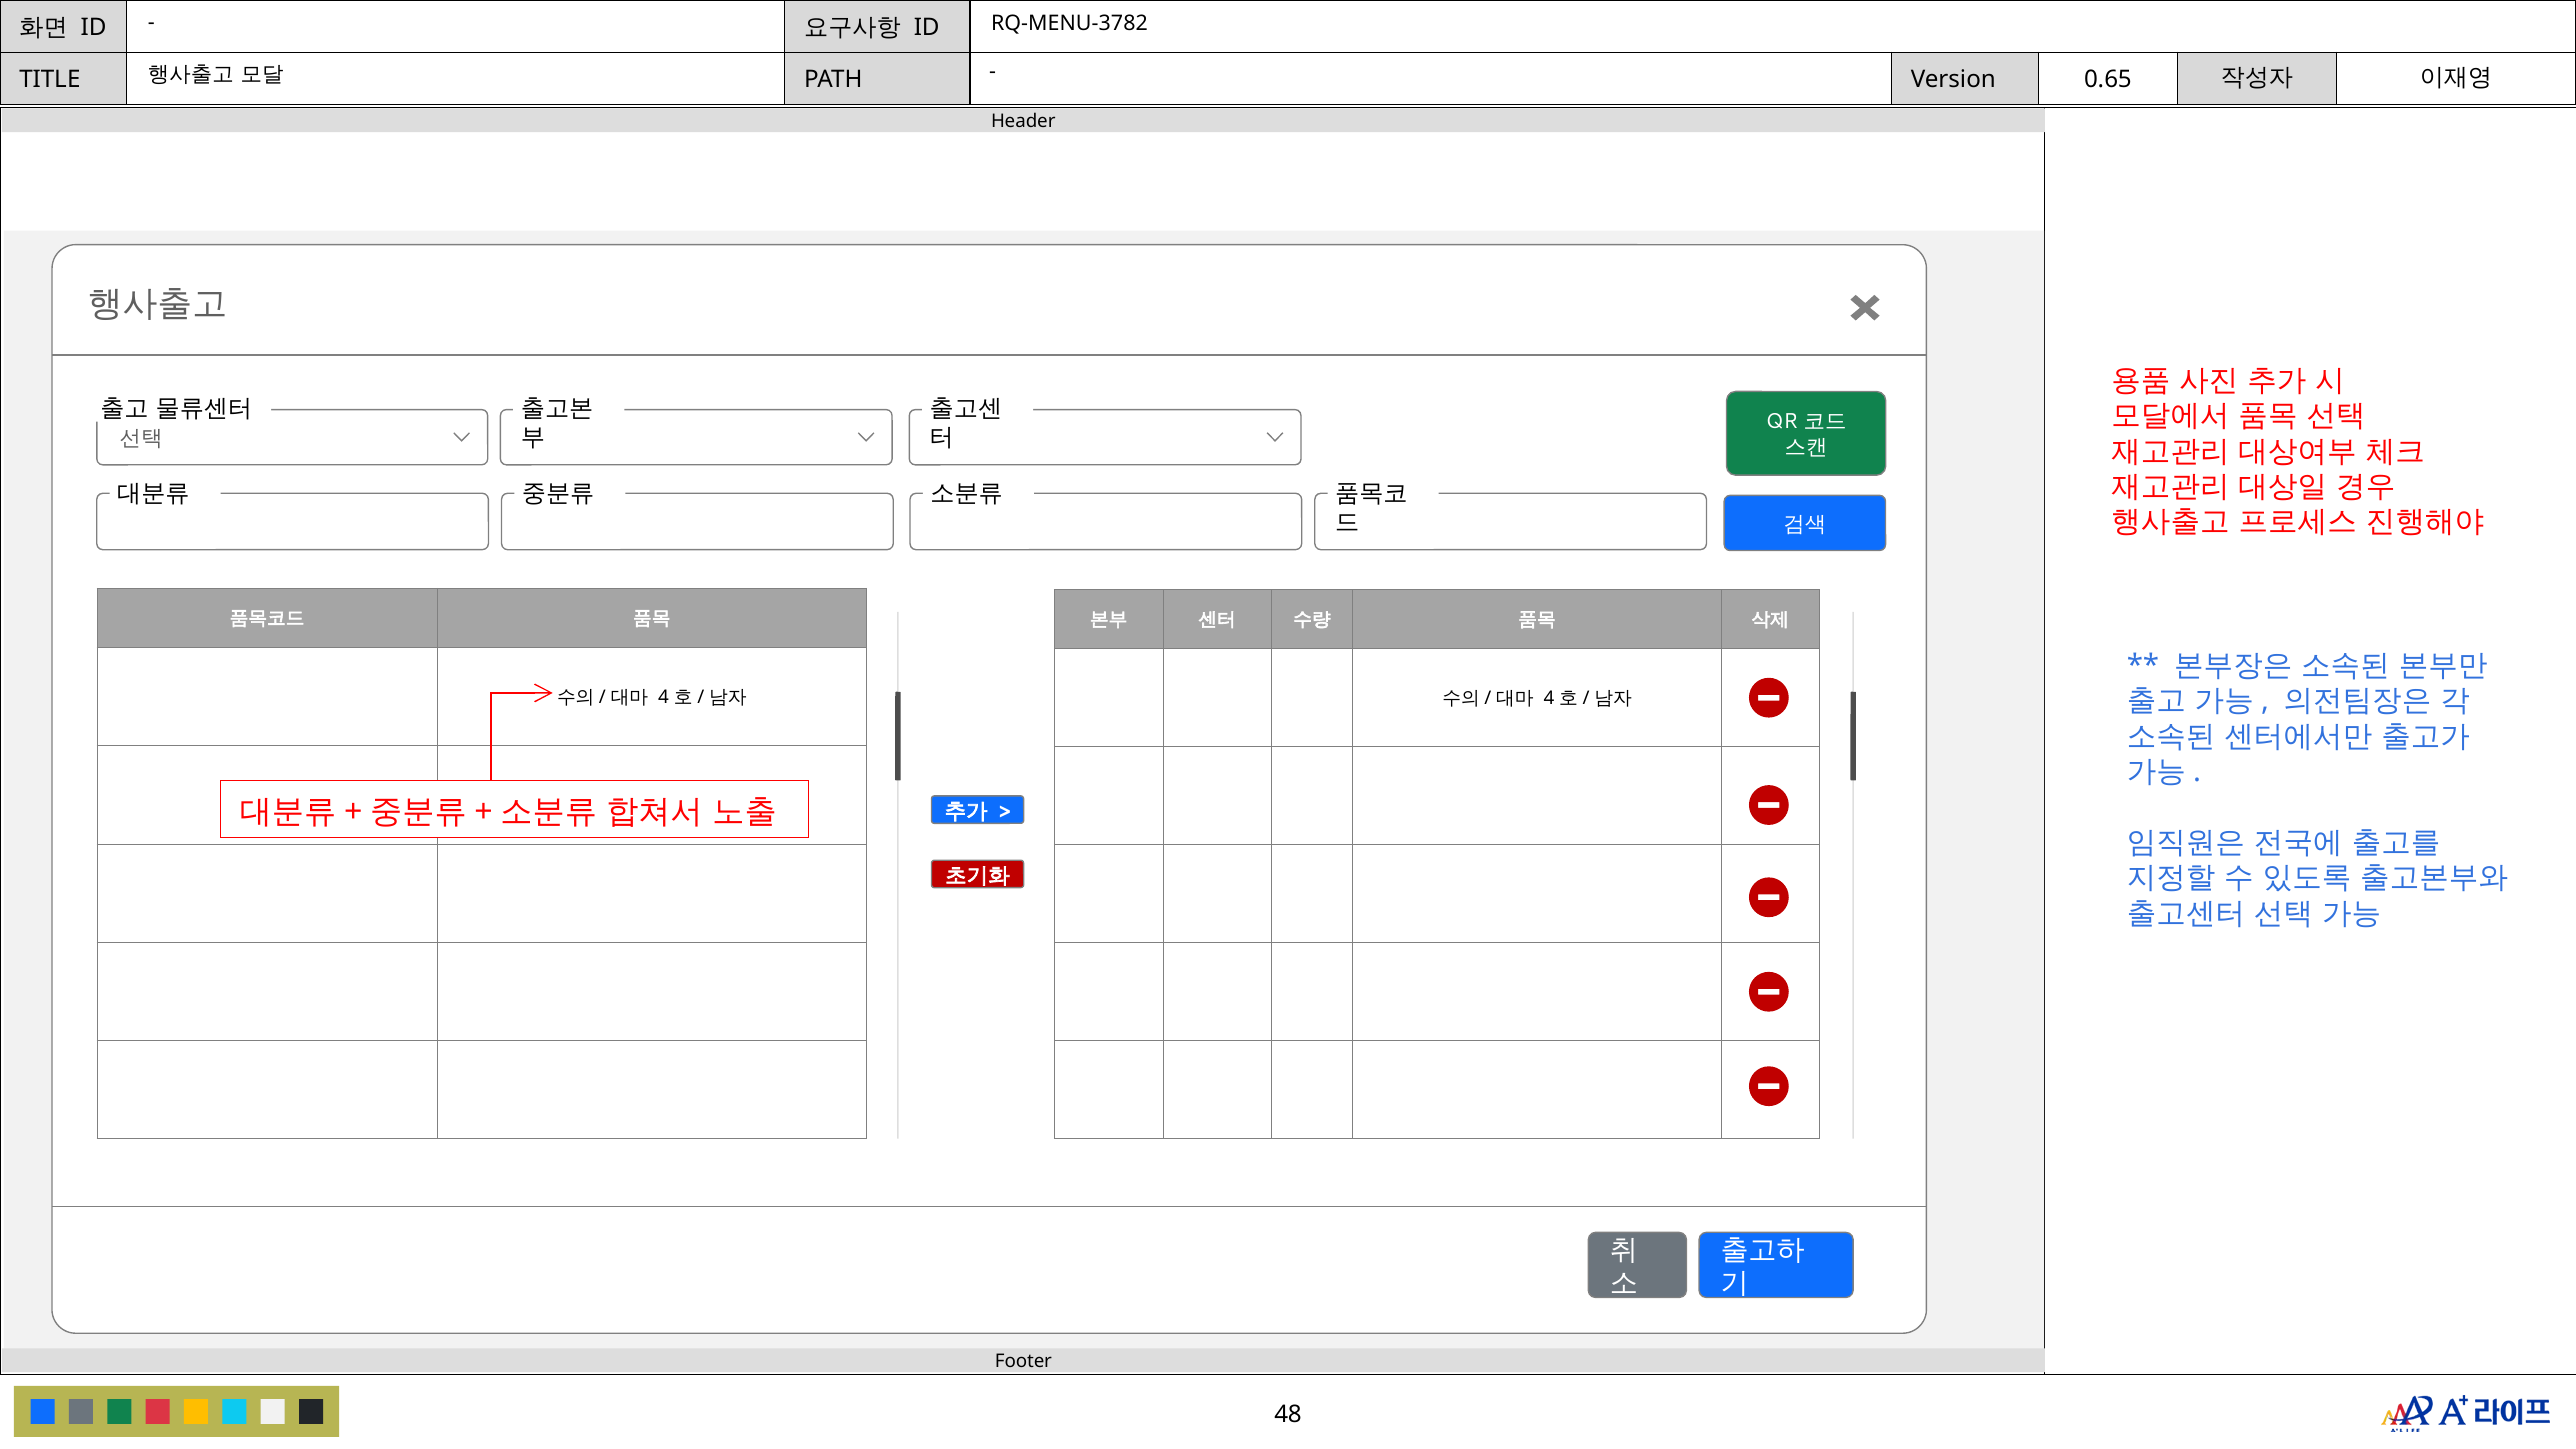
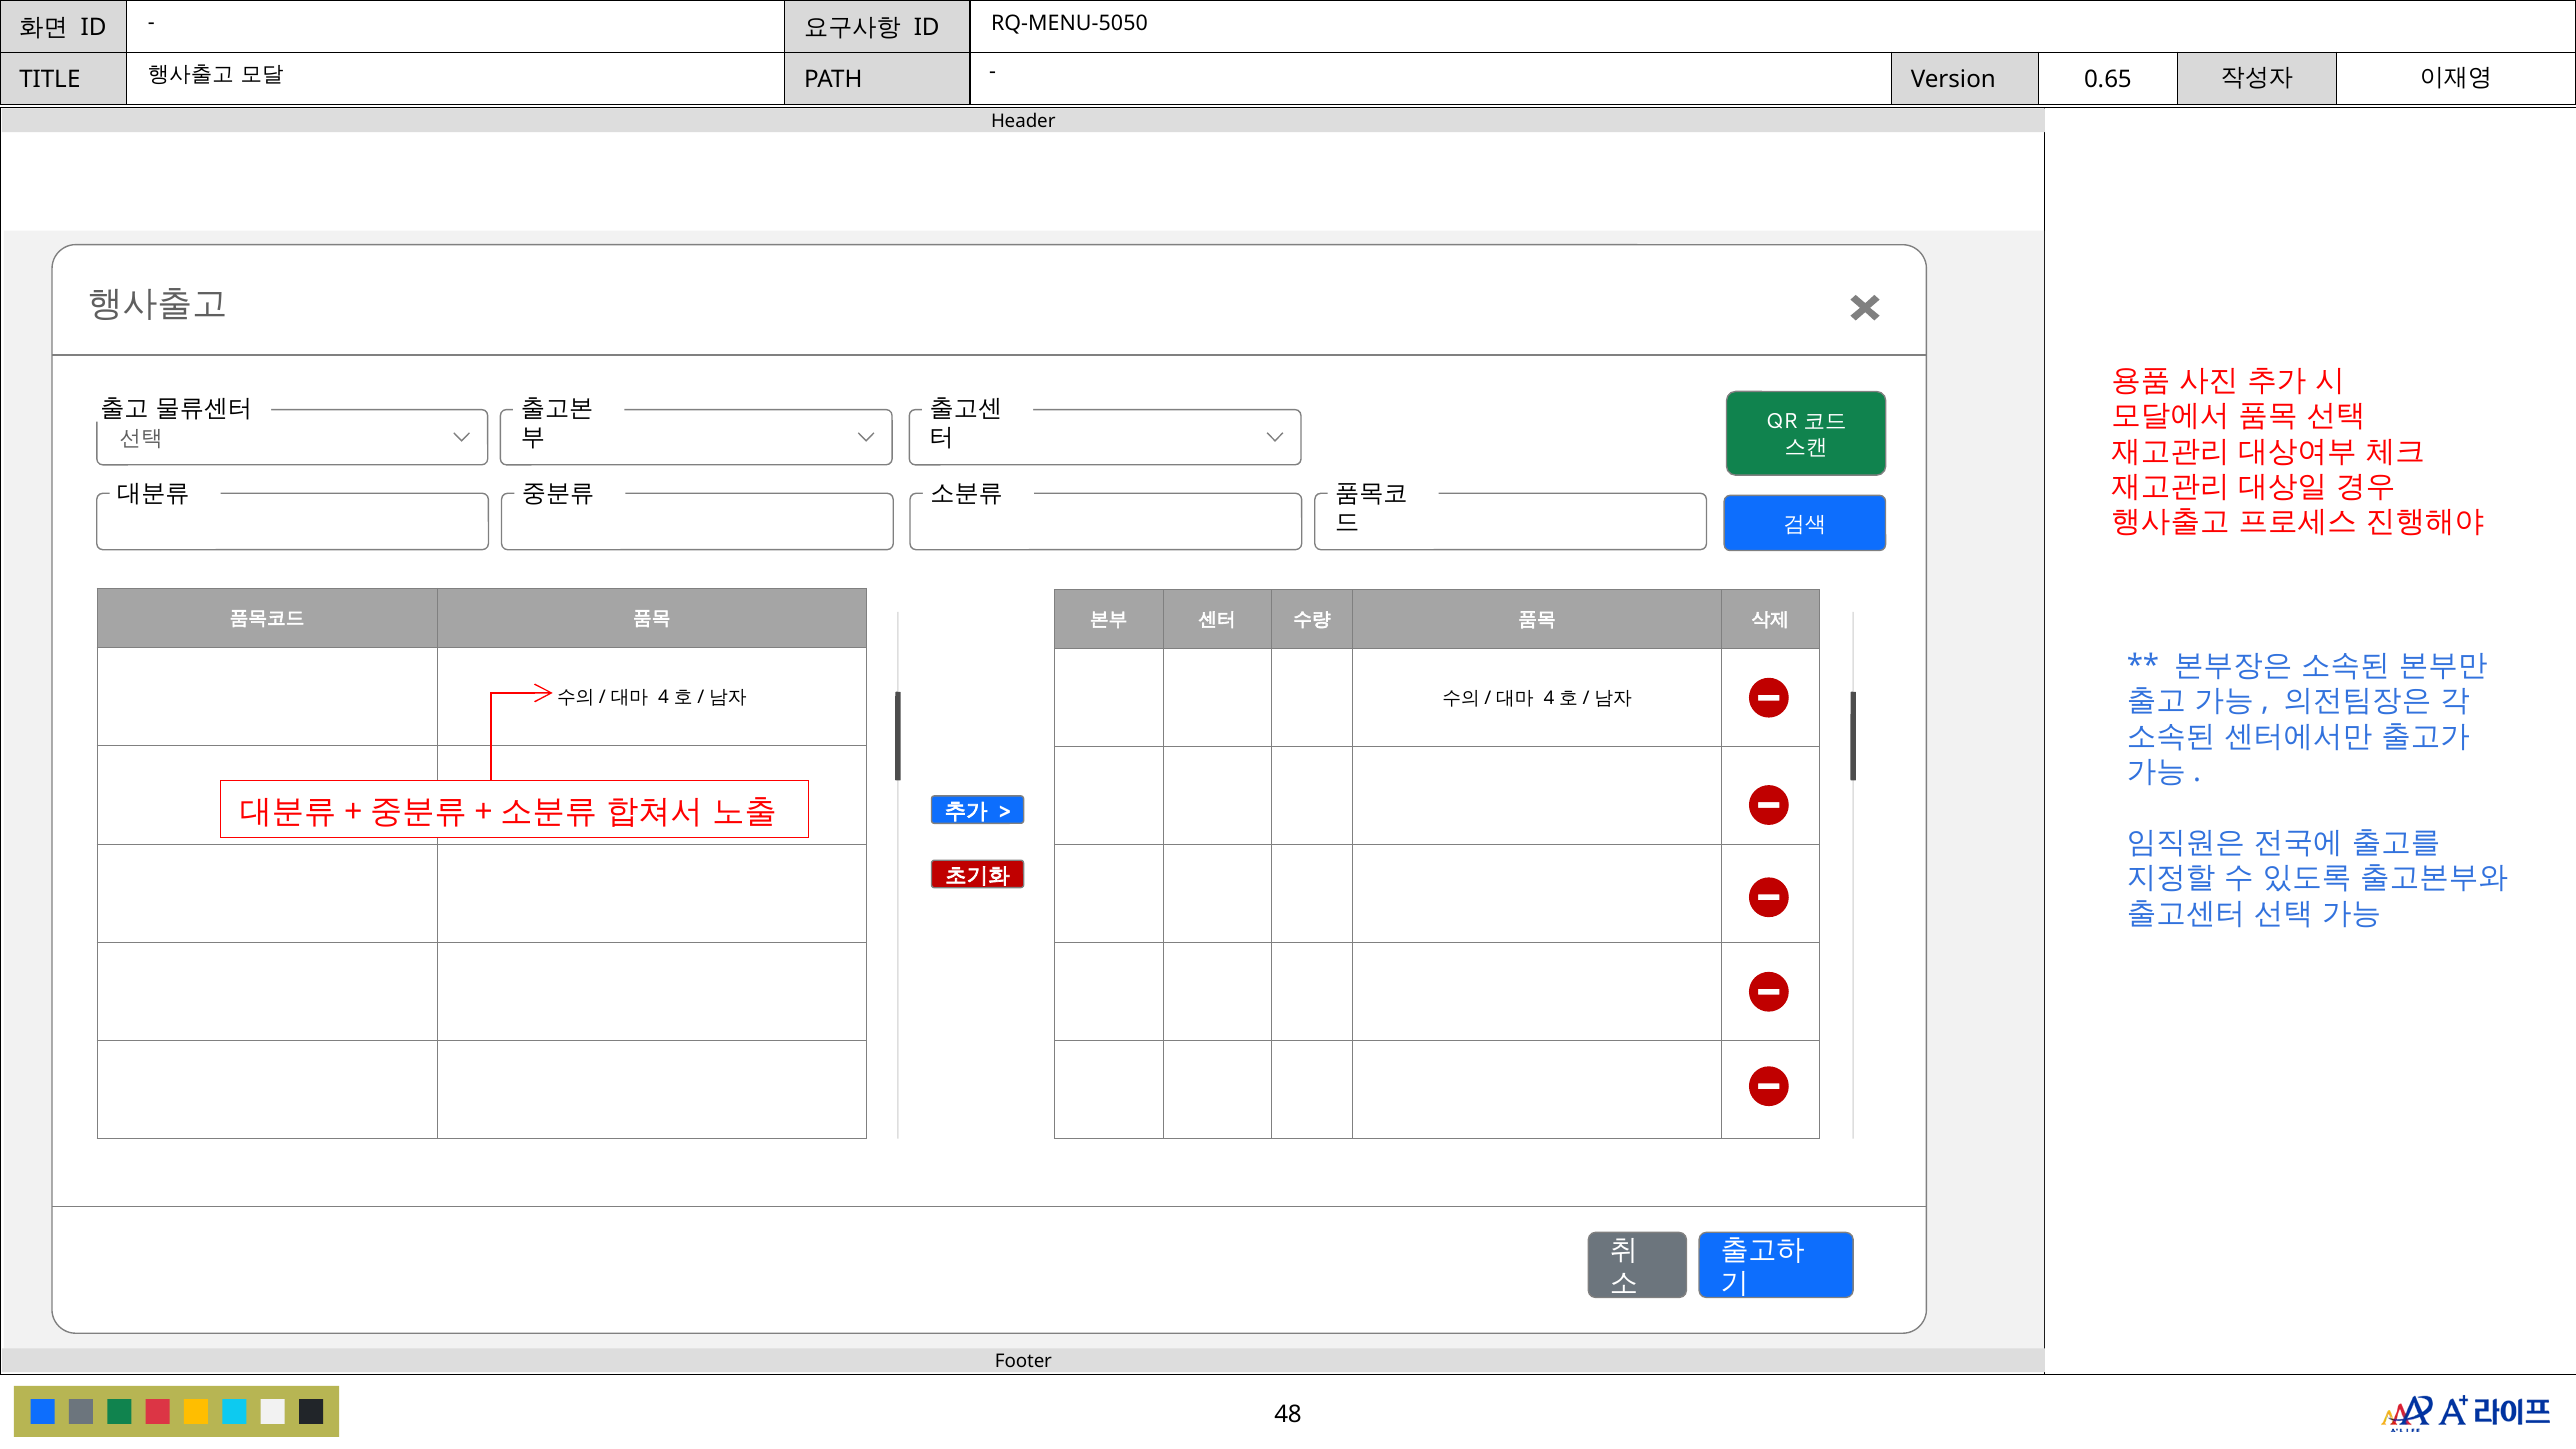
RQ-MENU-3782: RQ-MENU-3782 -> RQ-MENU-5050
